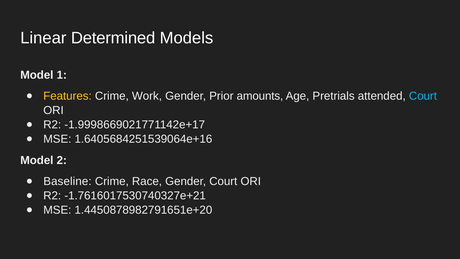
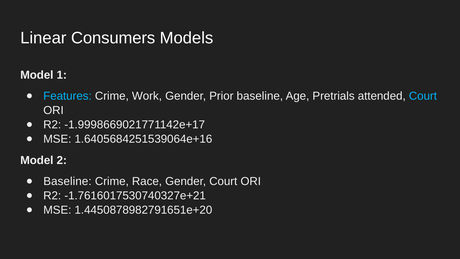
Determined: Determined -> Consumers
Features colour: yellow -> light blue
Prior amounts: amounts -> baseline
